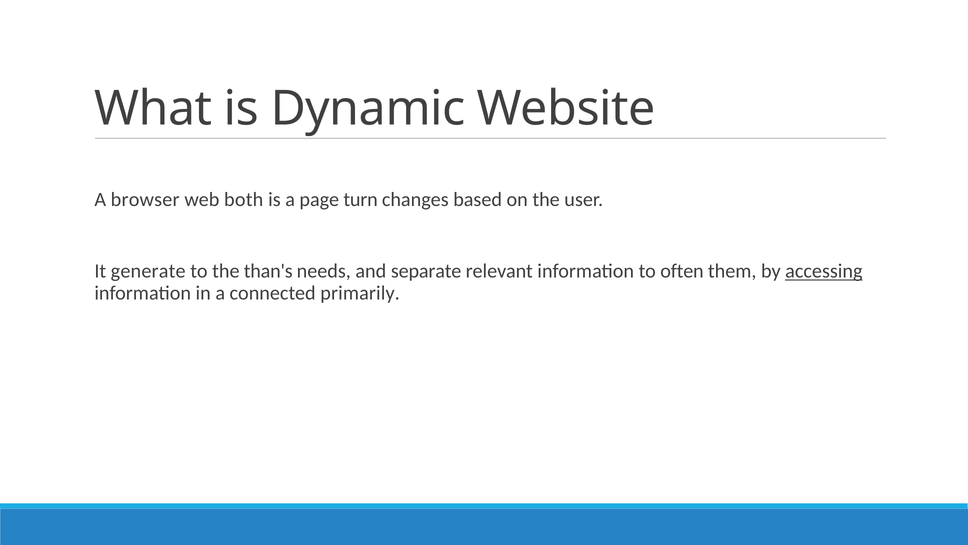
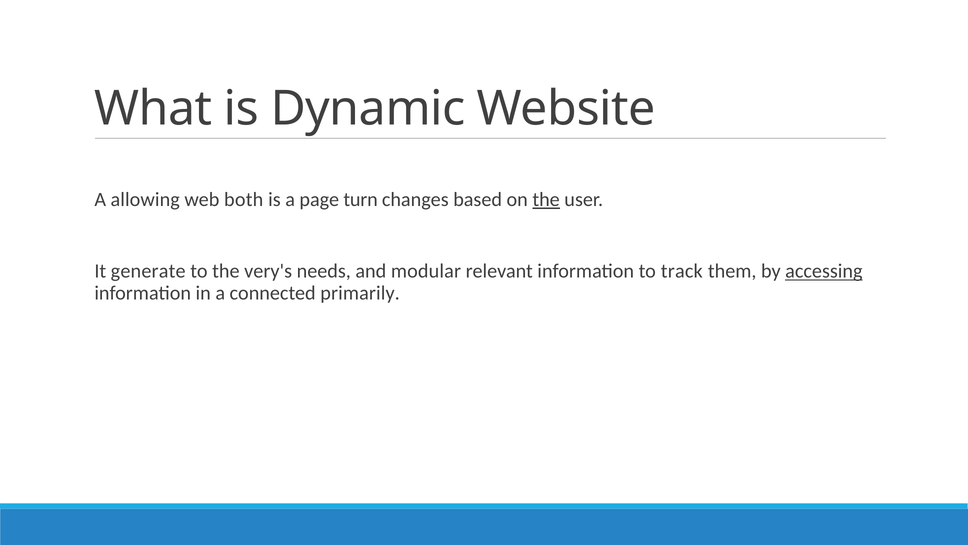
browser: browser -> allowing
the at (546, 199) underline: none -> present
than's: than's -> very's
separate: separate -> modular
often: often -> track
